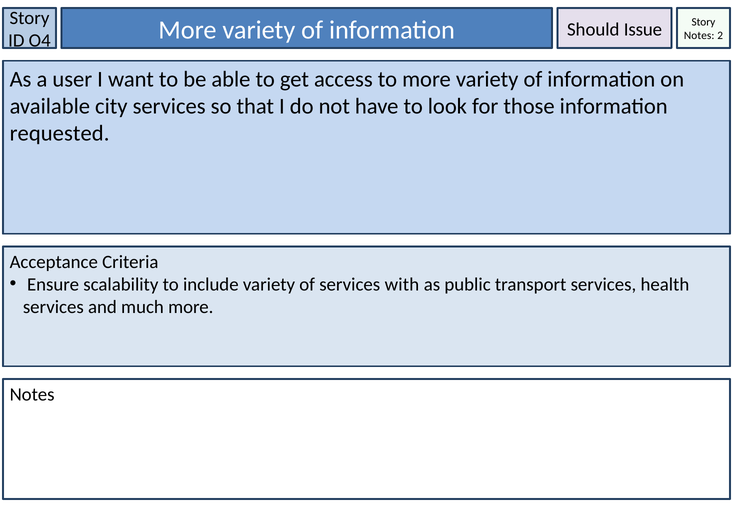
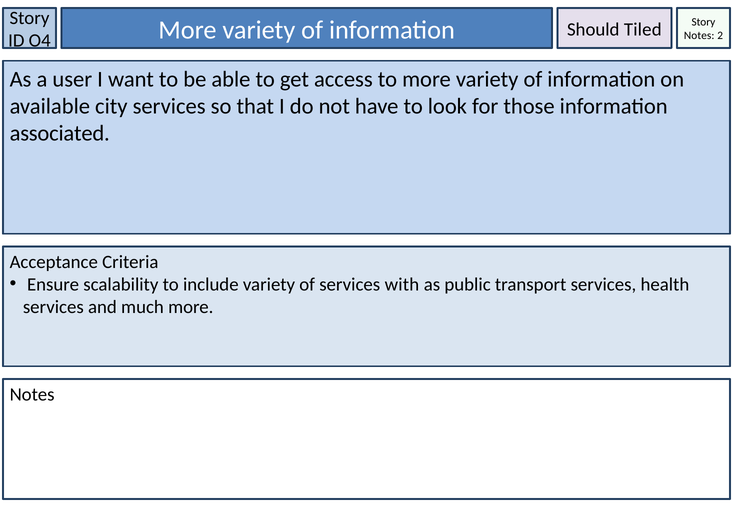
Issue: Issue -> Tiled
requested: requested -> associated
